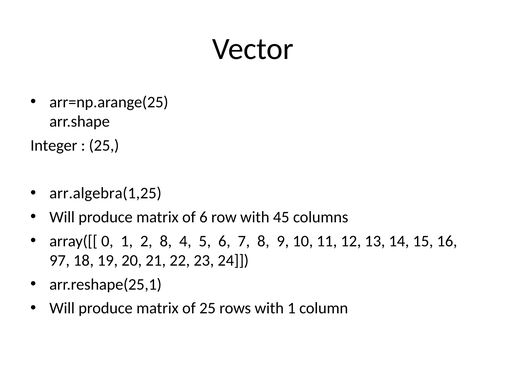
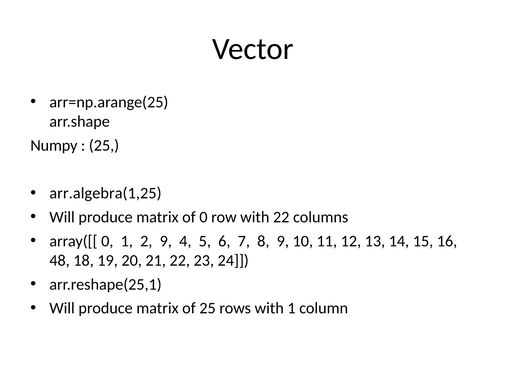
Integer: Integer -> Numpy
of 6: 6 -> 0
with 45: 45 -> 22
2 8: 8 -> 9
97: 97 -> 48
